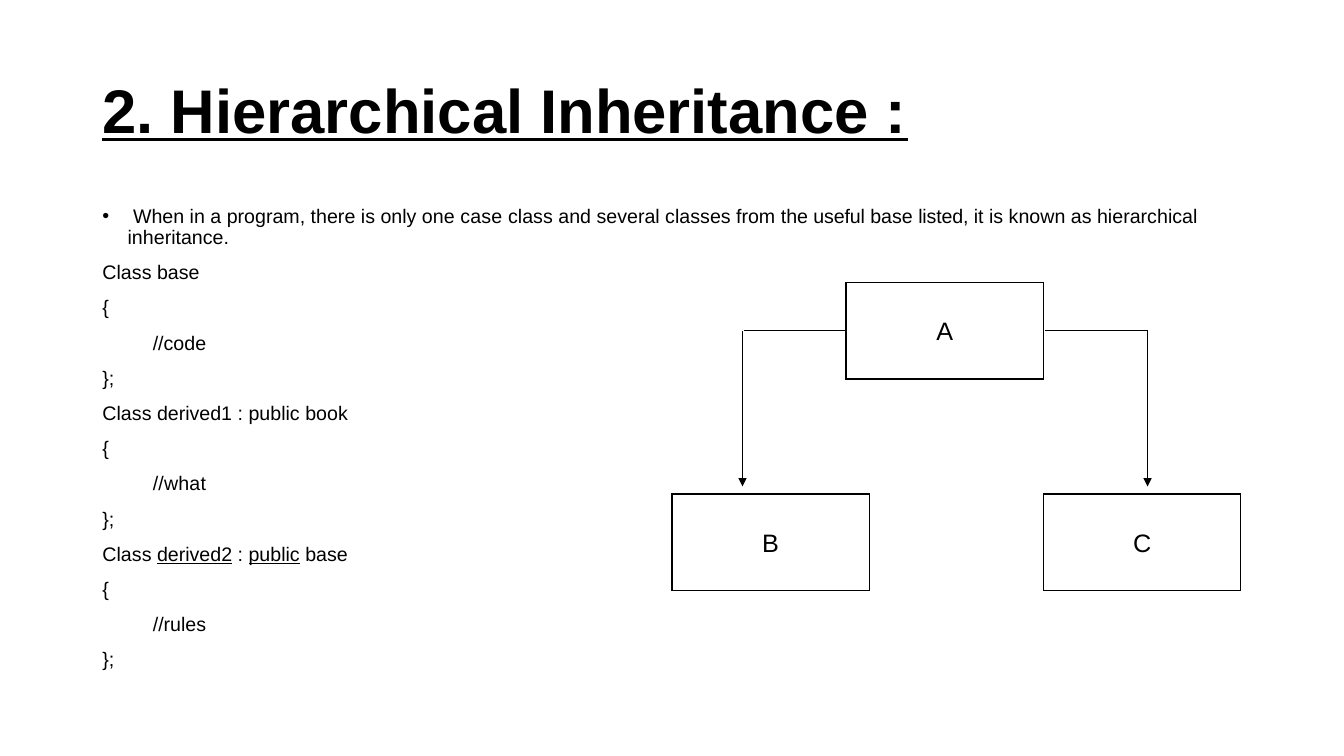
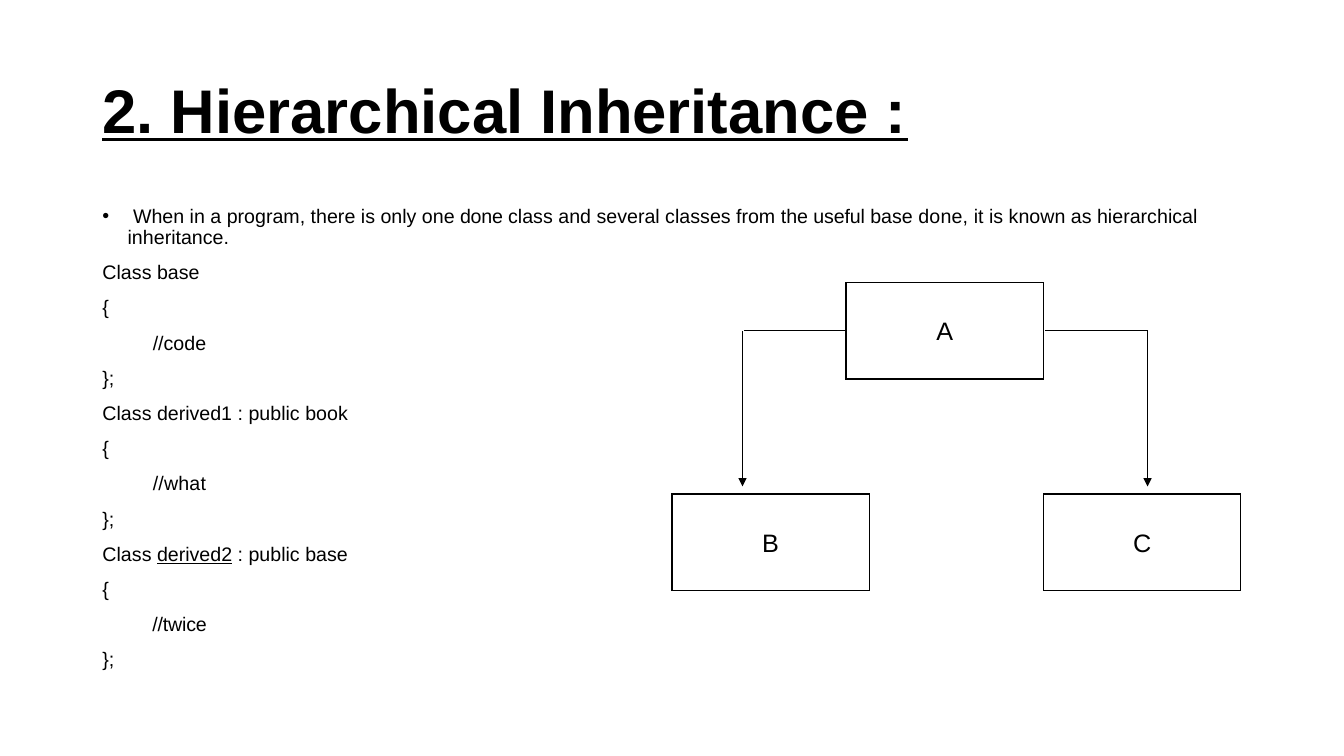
one case: case -> done
base listed: listed -> done
public at (274, 555) underline: present -> none
//rules: //rules -> //twice
